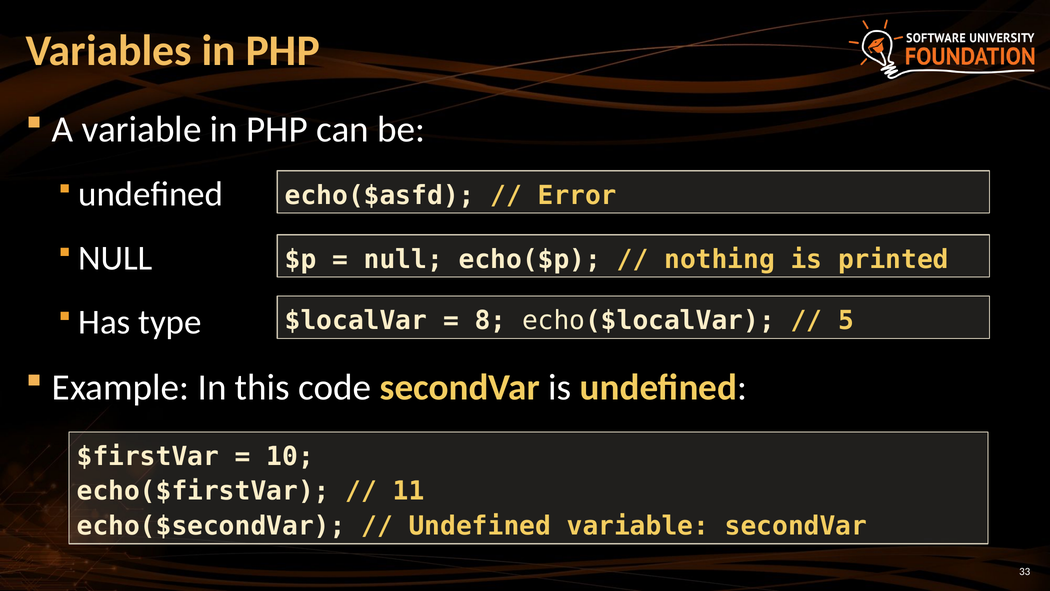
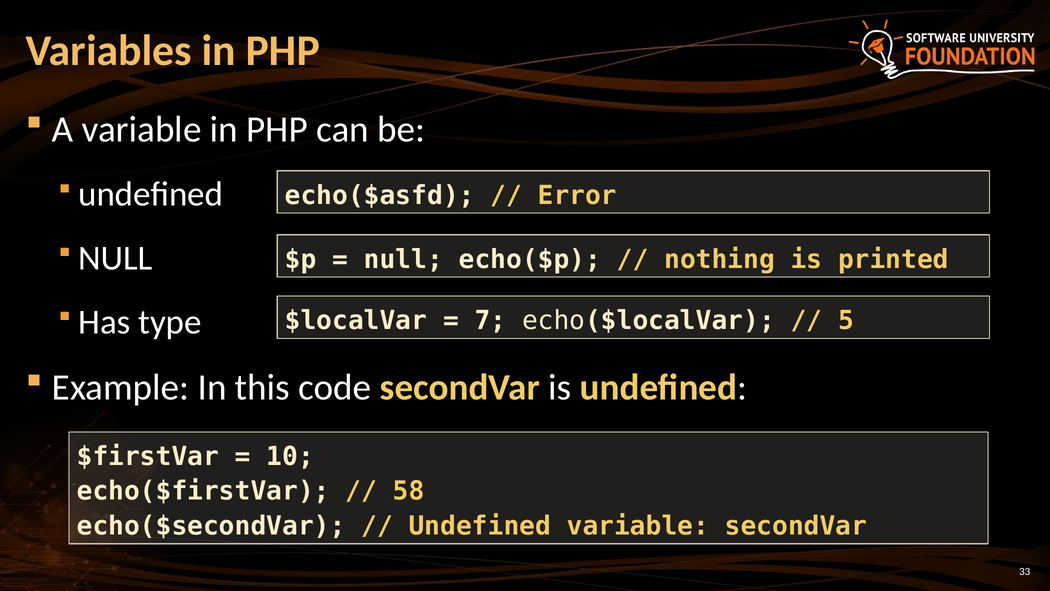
8: 8 -> 7
11: 11 -> 58
